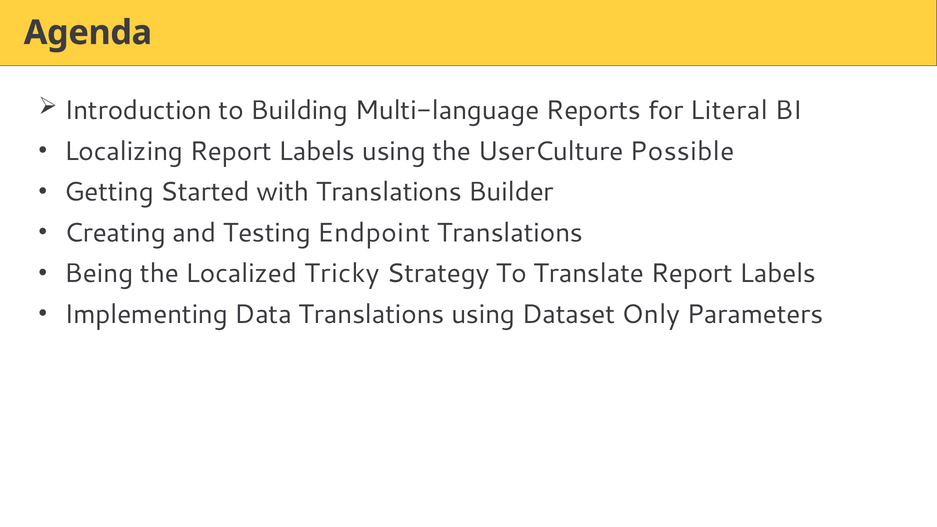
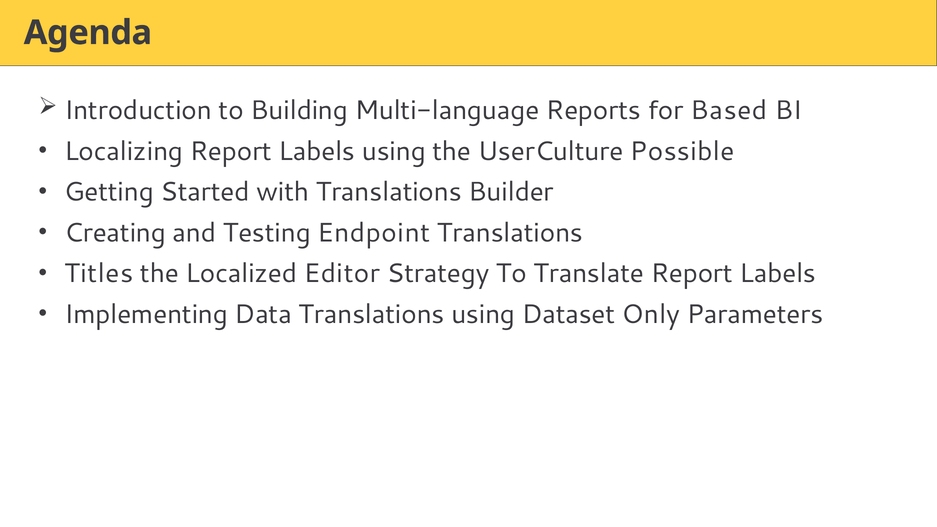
Literal: Literal -> Based
Being: Being -> Titles
Tricky: Tricky -> Editor
